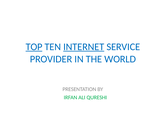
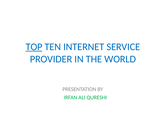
INTERNET underline: present -> none
